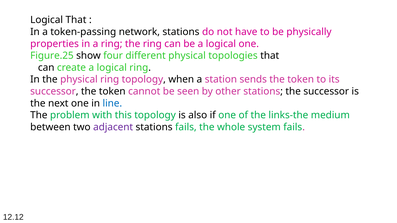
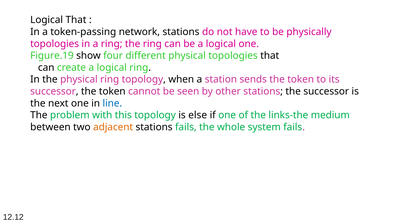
properties at (55, 44): properties -> topologies
Figure.25: Figure.25 -> Figure.19
also: also -> else
adjacent colour: purple -> orange
